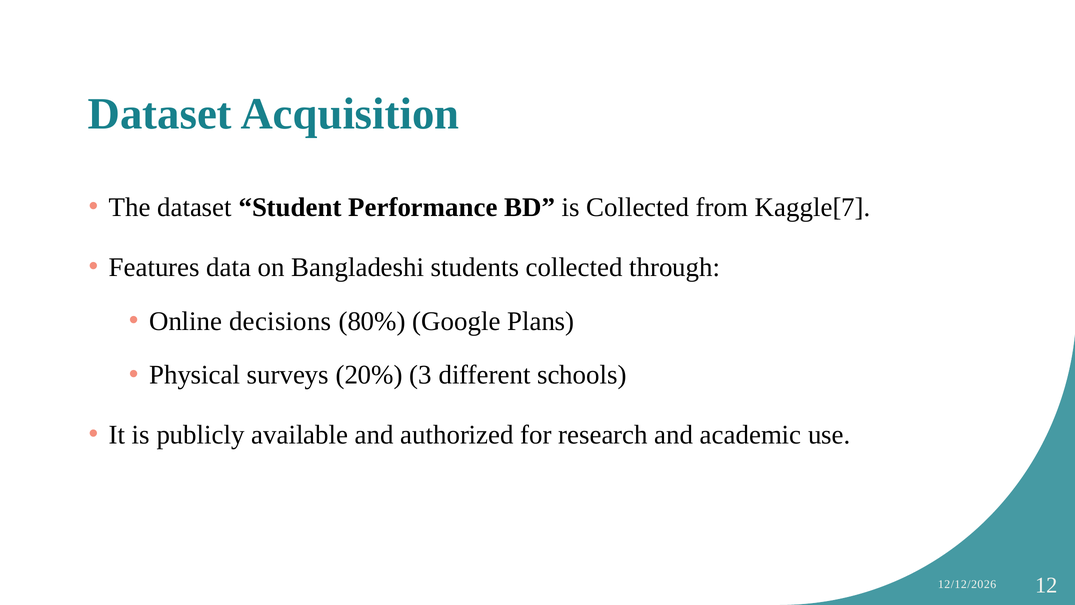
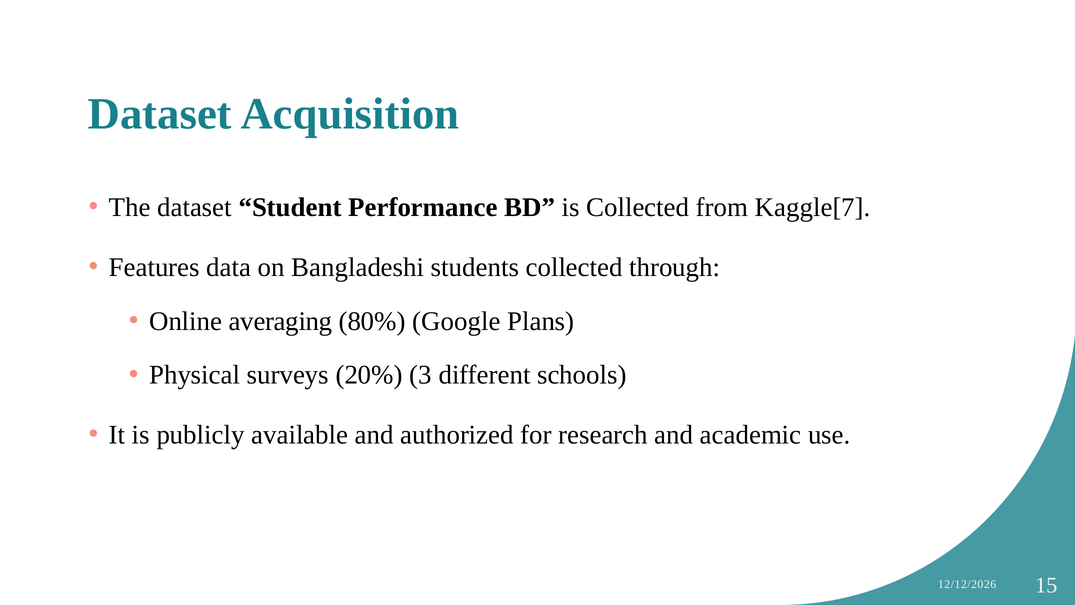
decisions: decisions -> averaging
12: 12 -> 15
